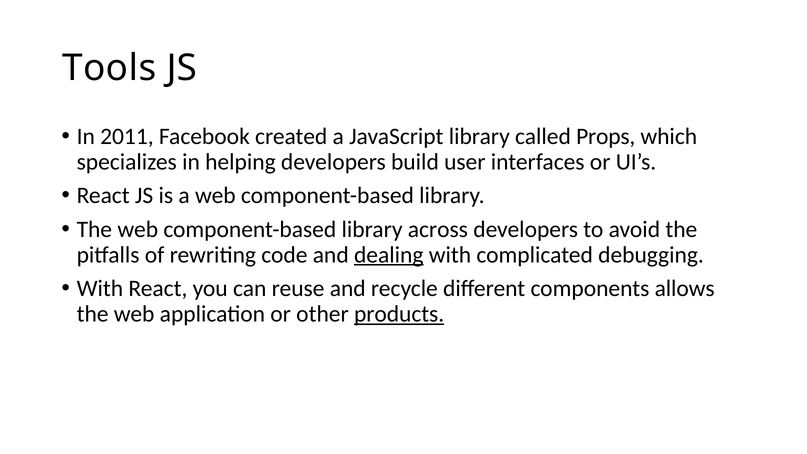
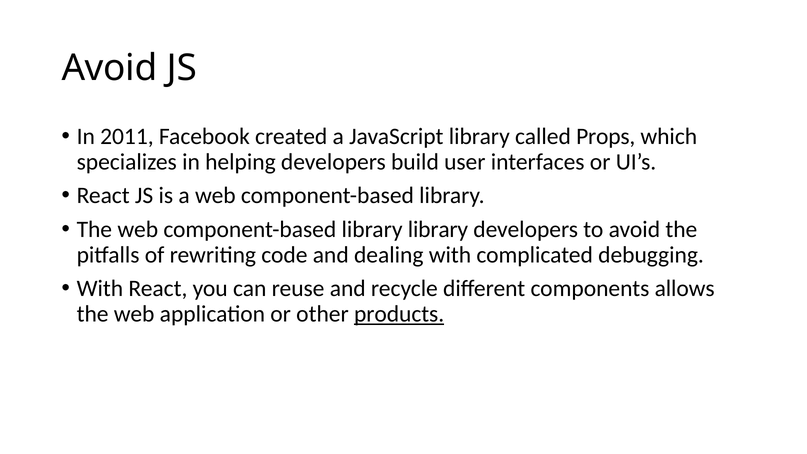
Tools at (109, 68): Tools -> Avoid
library across: across -> library
dealing underline: present -> none
